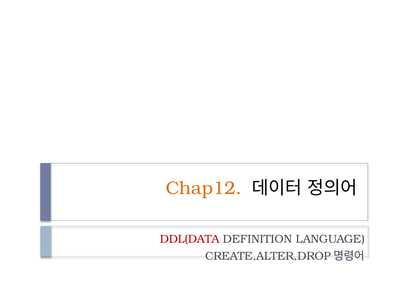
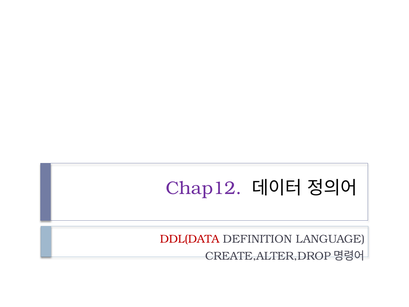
Chap12 colour: orange -> purple
